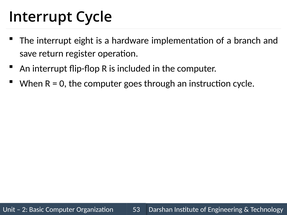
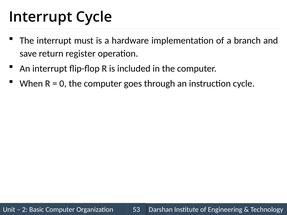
eight: eight -> must
